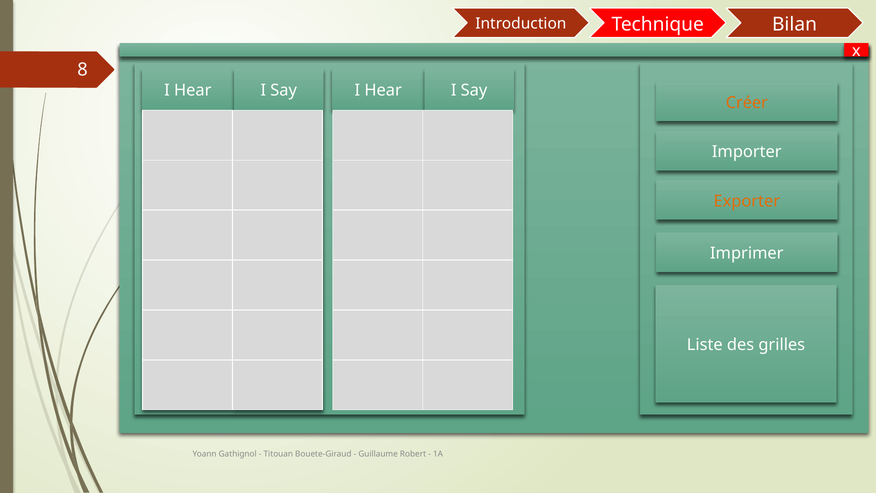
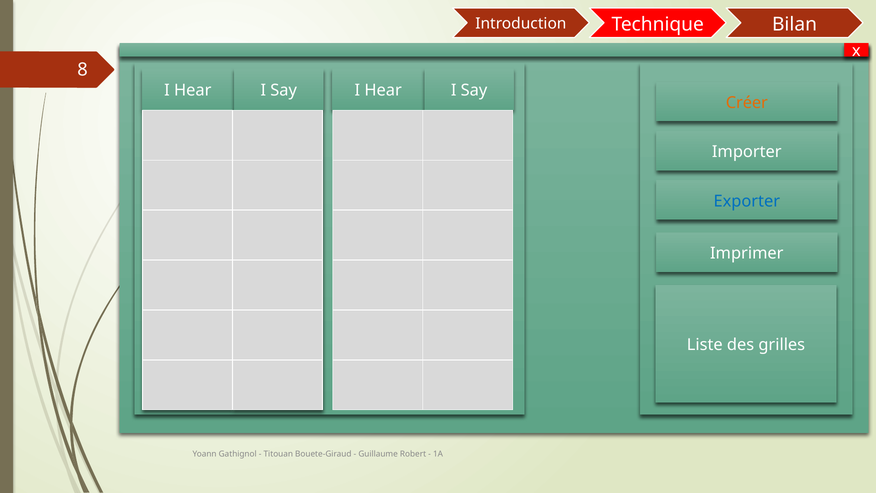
Exporter colour: orange -> blue
